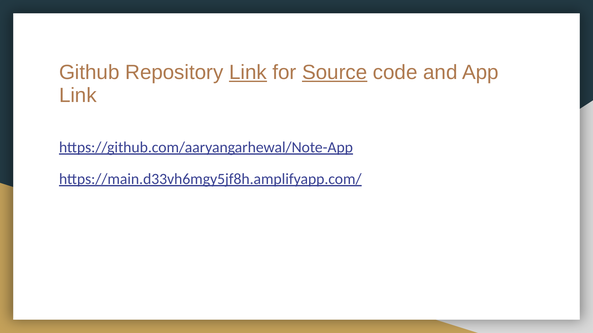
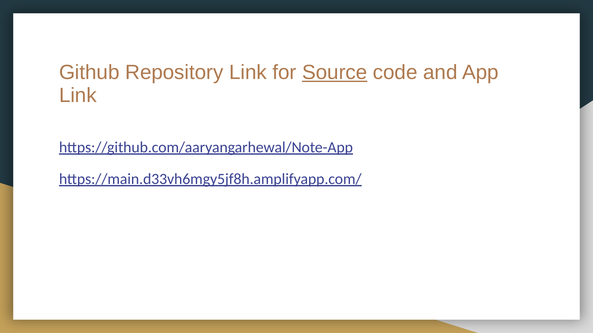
Link at (248, 73) underline: present -> none
